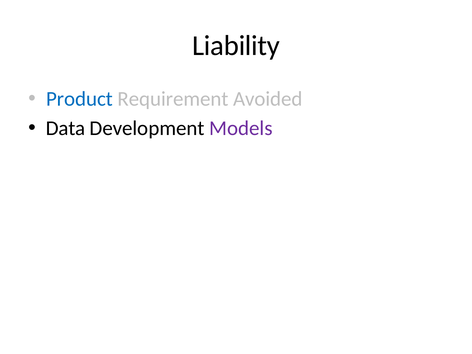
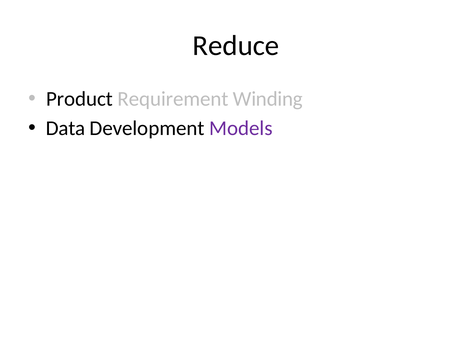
Liability: Liability -> Reduce
Product colour: blue -> black
Avoided: Avoided -> Winding
